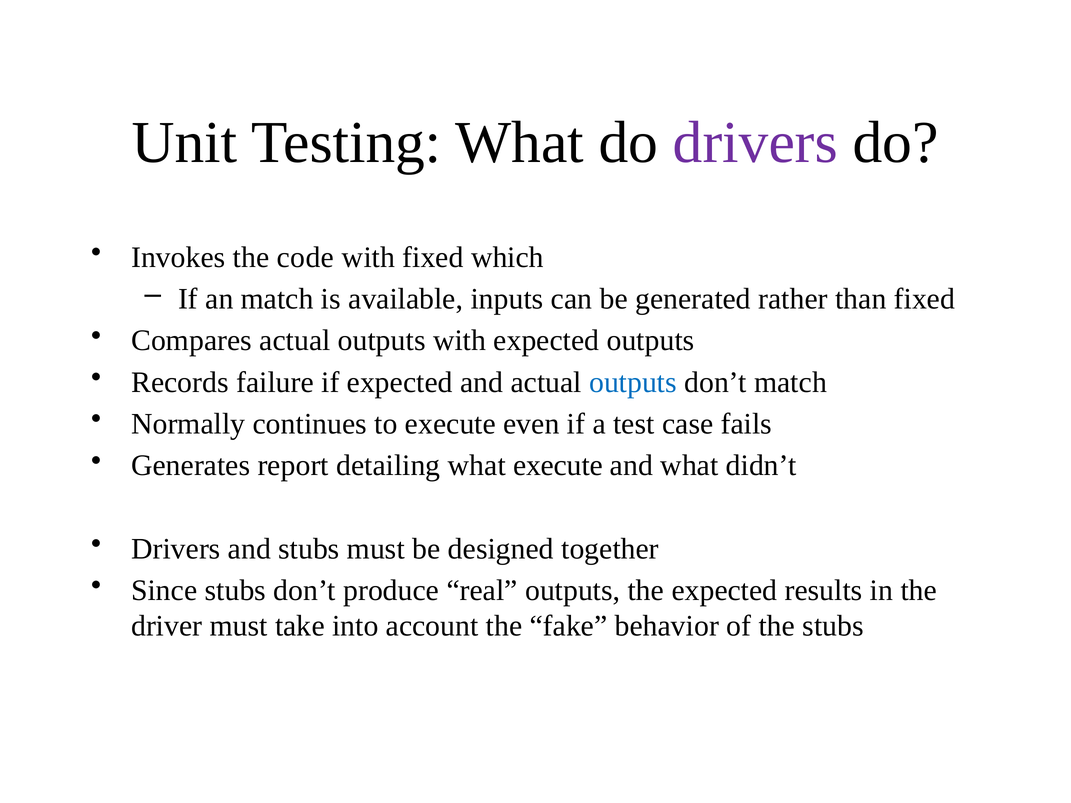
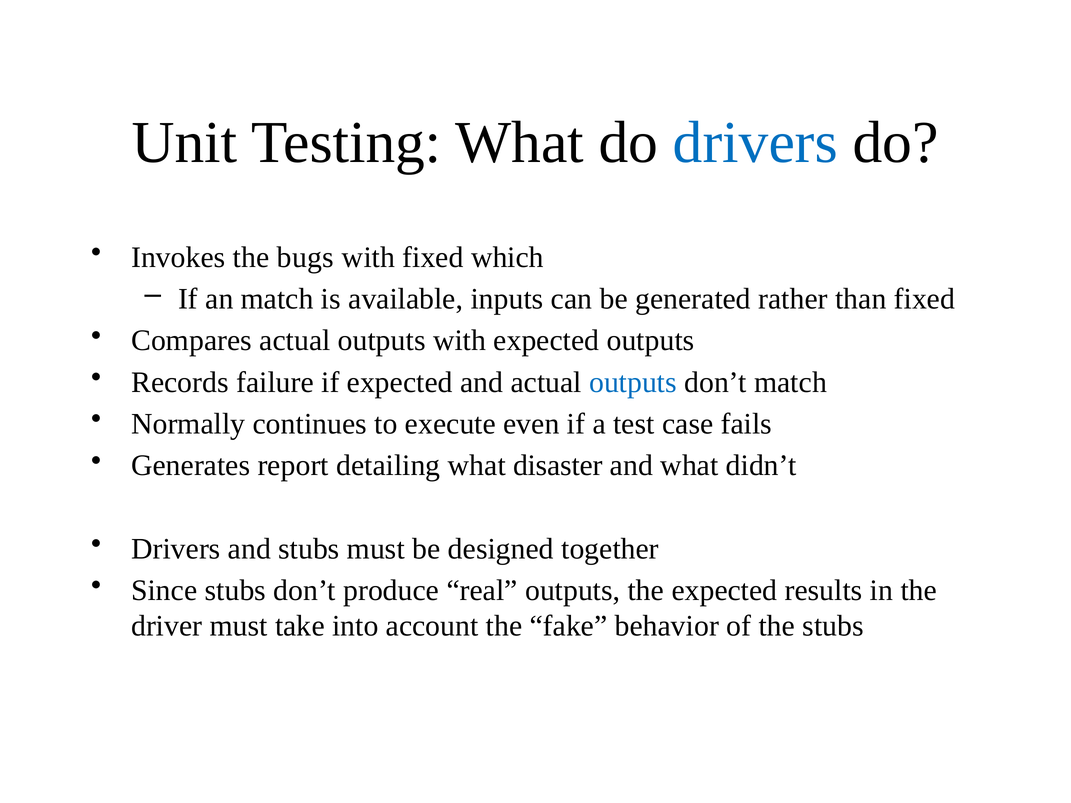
drivers at (755, 142) colour: purple -> blue
code: code -> bugs
what execute: execute -> disaster
